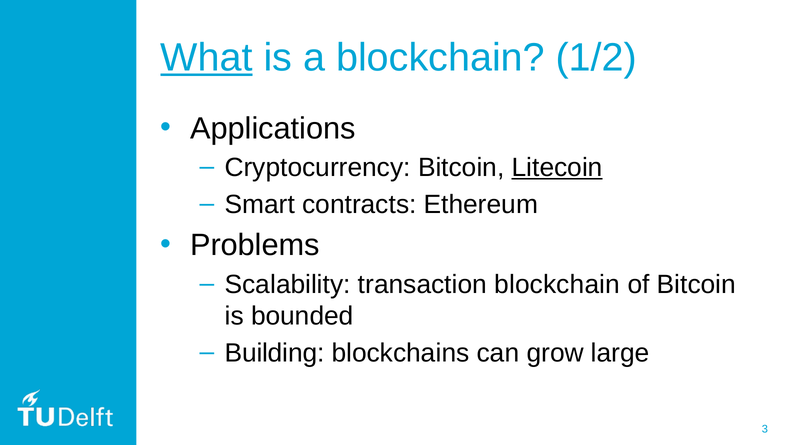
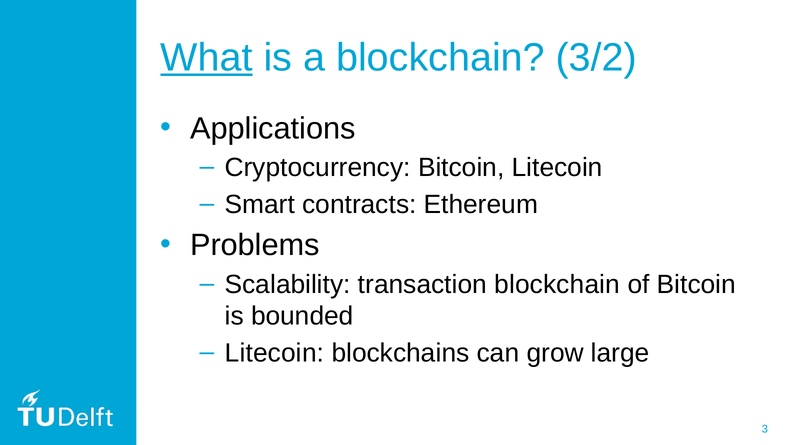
1/2: 1/2 -> 3/2
Litecoin at (557, 168) underline: present -> none
Building at (275, 353): Building -> Litecoin
